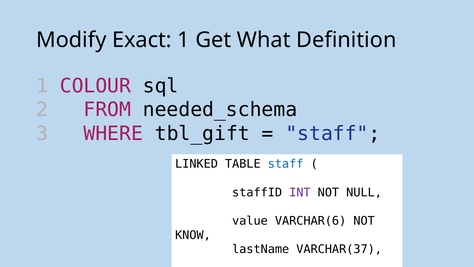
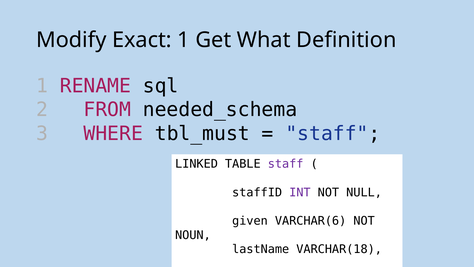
COLOUR: COLOUR -> RENAME
tbl_gift: tbl_gift -> tbl_must
staff at (286, 164) colour: blue -> purple
value: value -> given
KNOW: KNOW -> NOUN
VARCHAR(37: VARCHAR(37 -> VARCHAR(18
